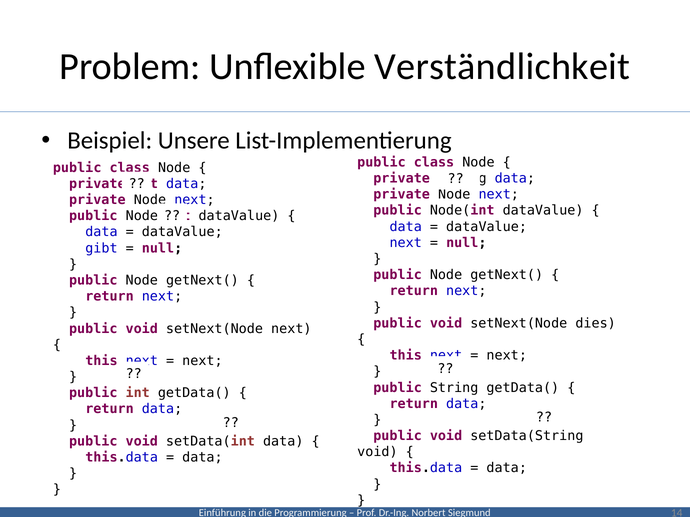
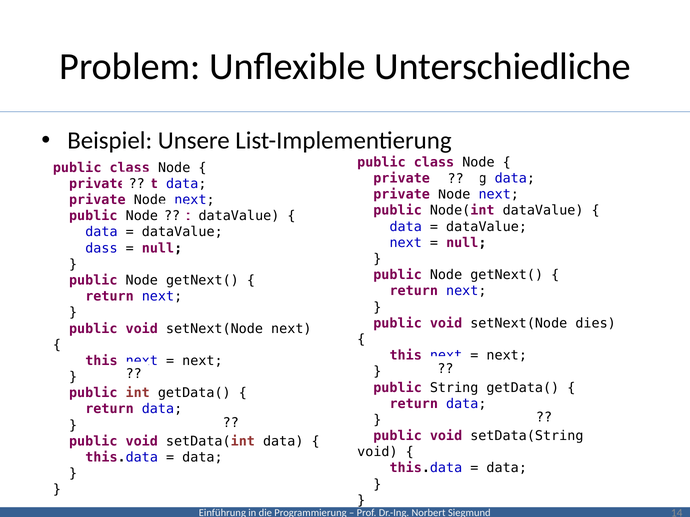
Verständlichkeit: Verständlichkeit -> Unterschiedliche
gibt: gibt -> dass
